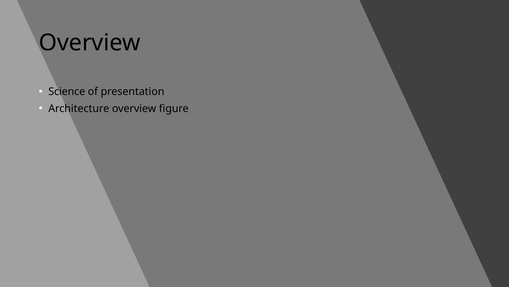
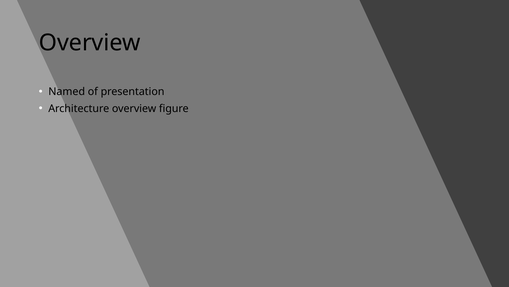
Science: Science -> Named
